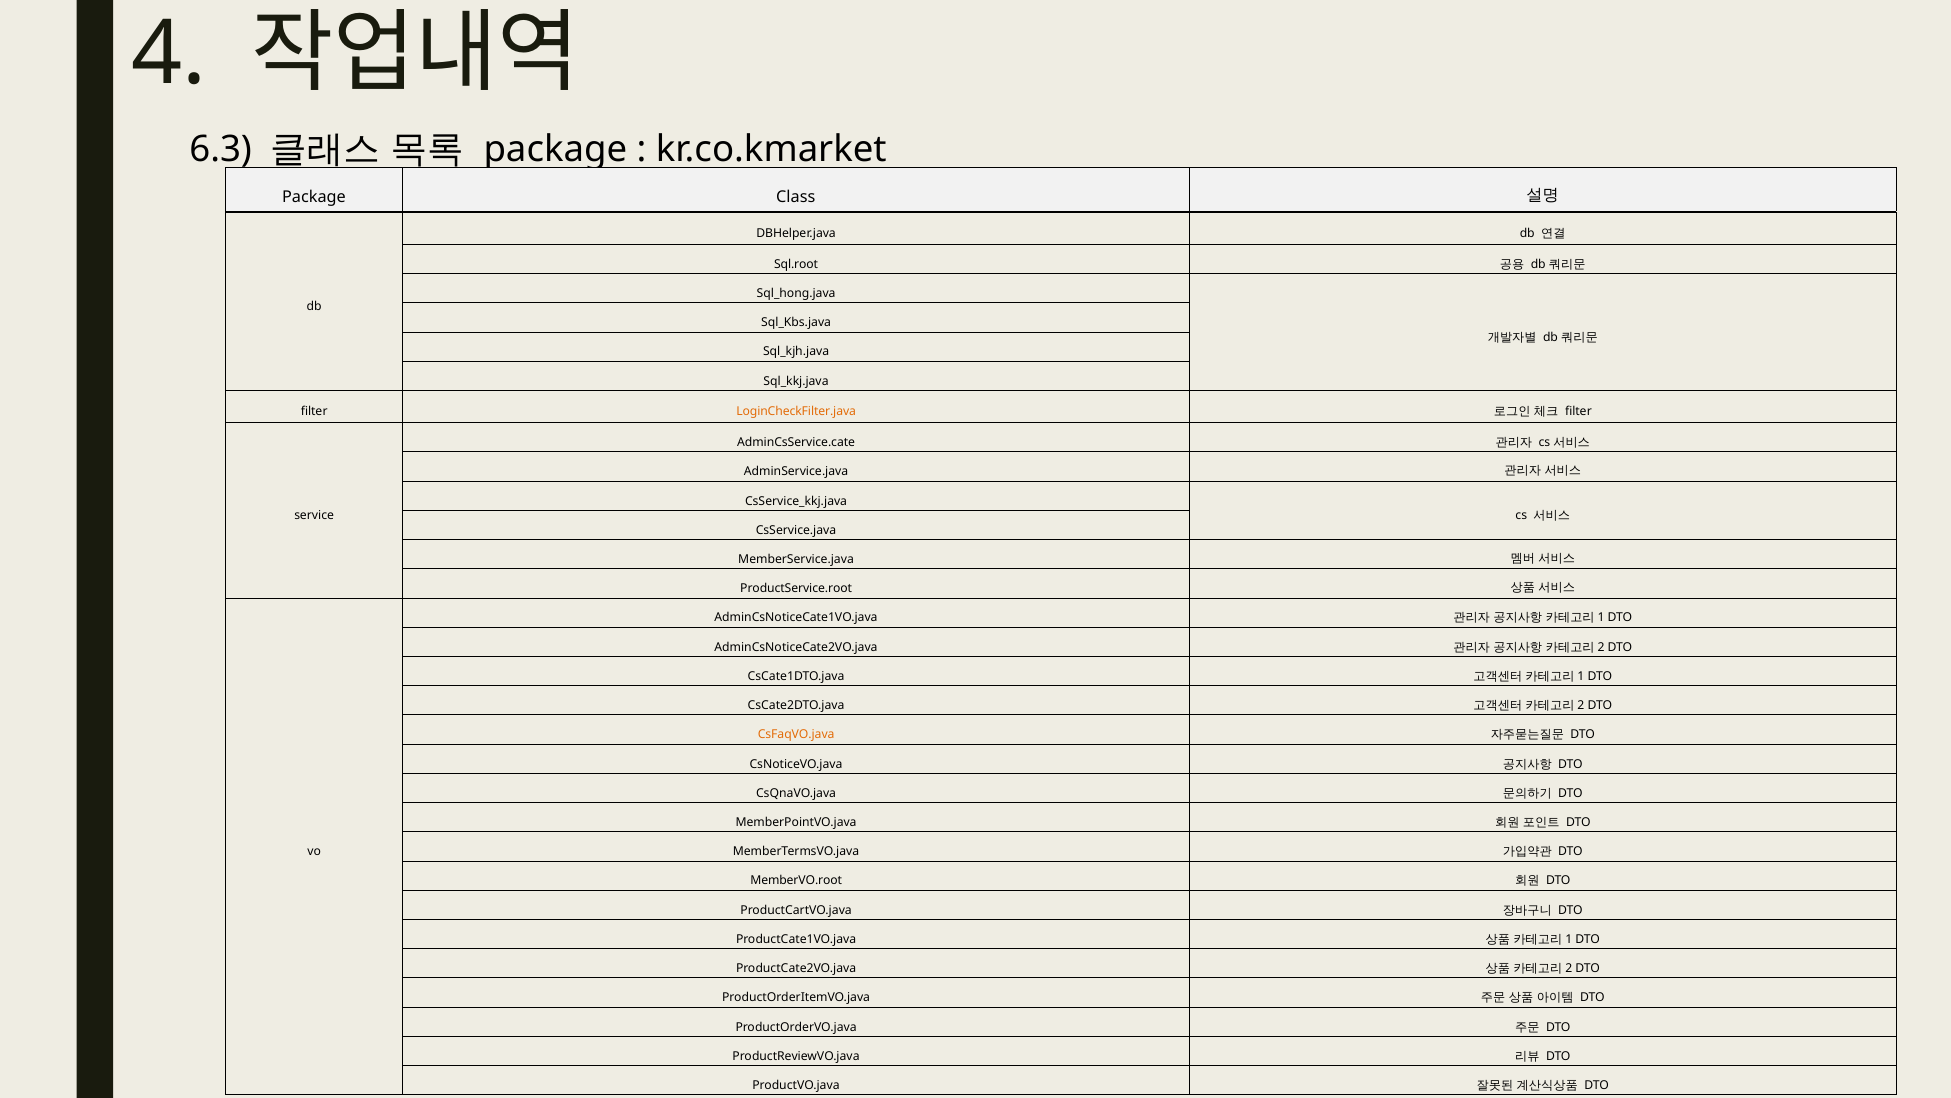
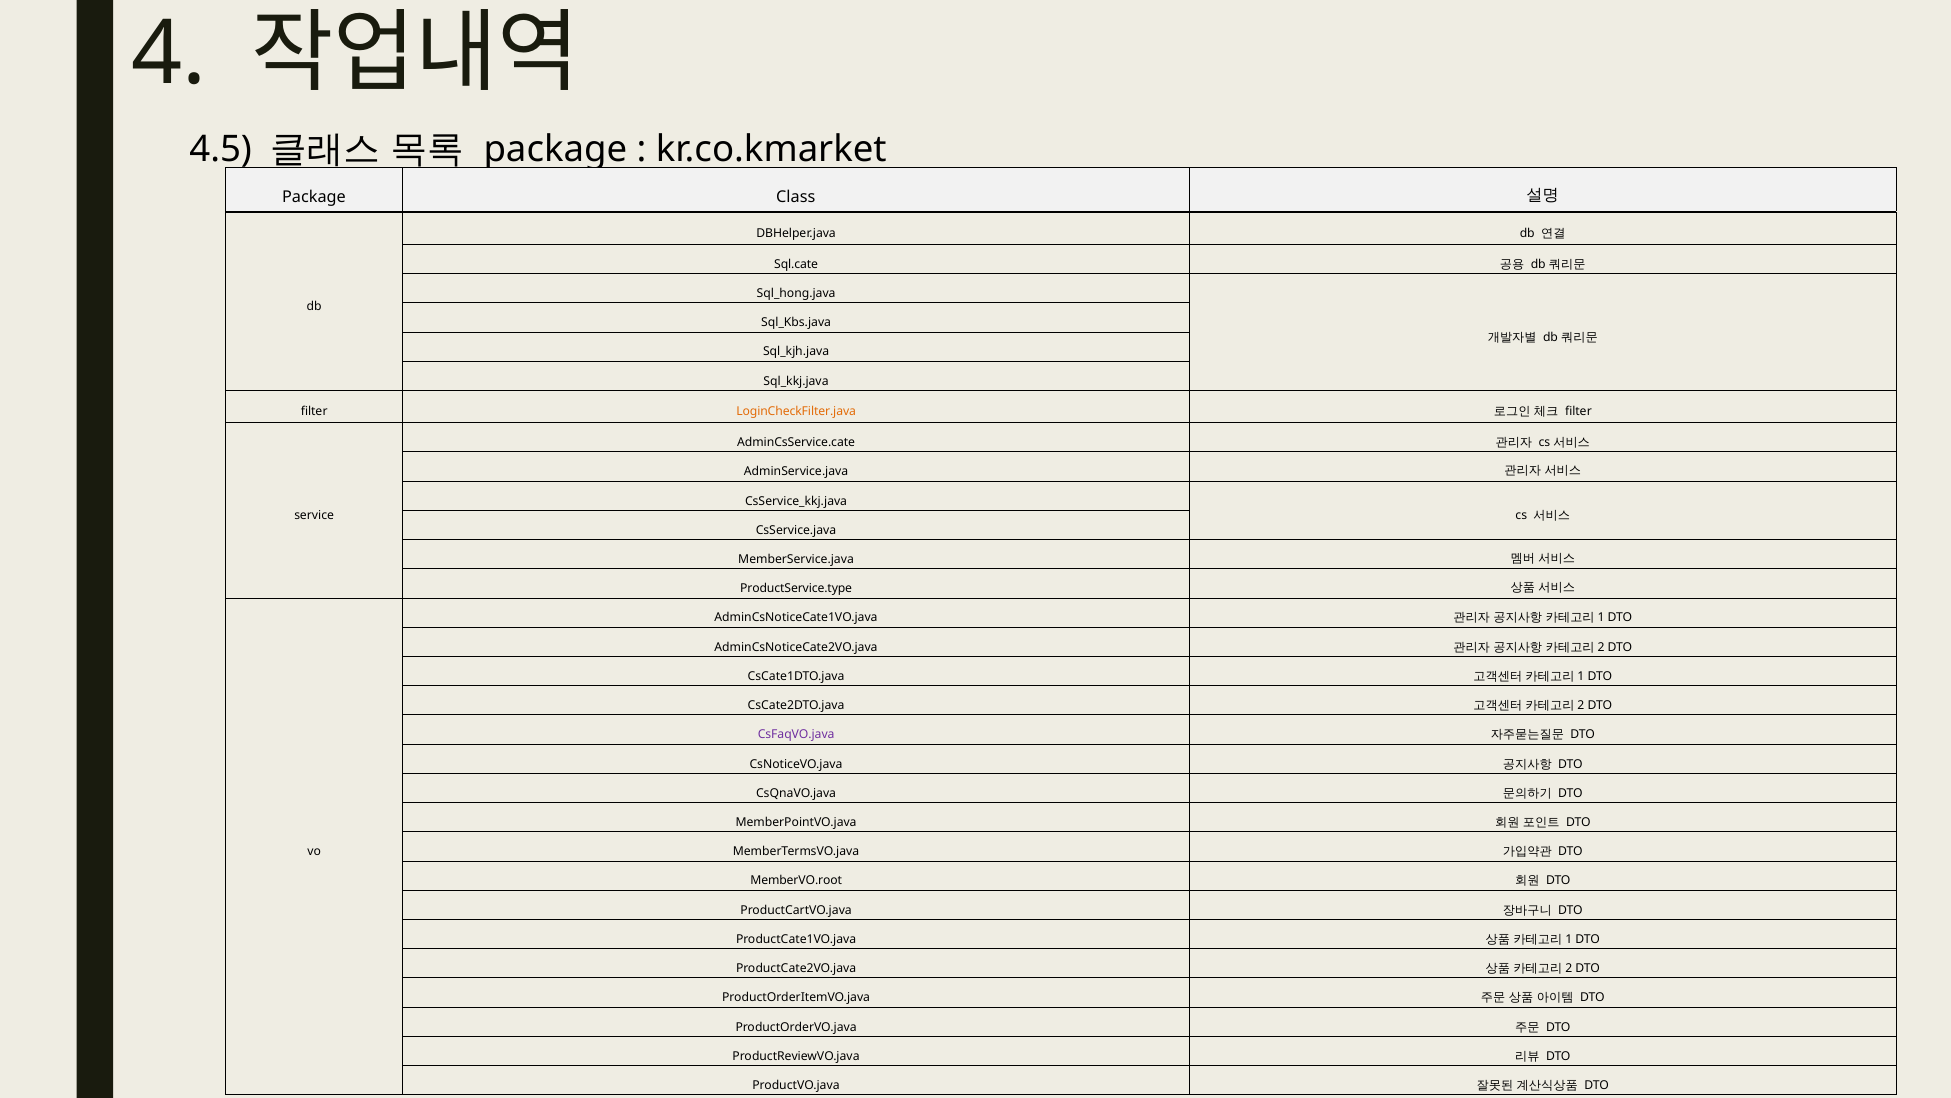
6.3: 6.3 -> 4.5
Sql.root: Sql.root -> Sql.cate
ProductService.root: ProductService.root -> ProductService.type
CsFaqVO.java colour: orange -> purple
